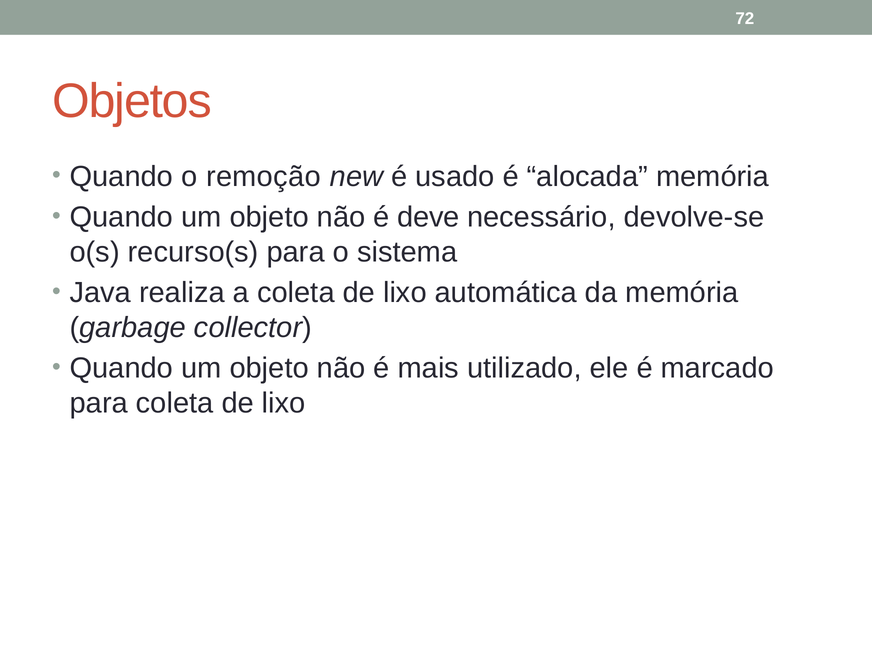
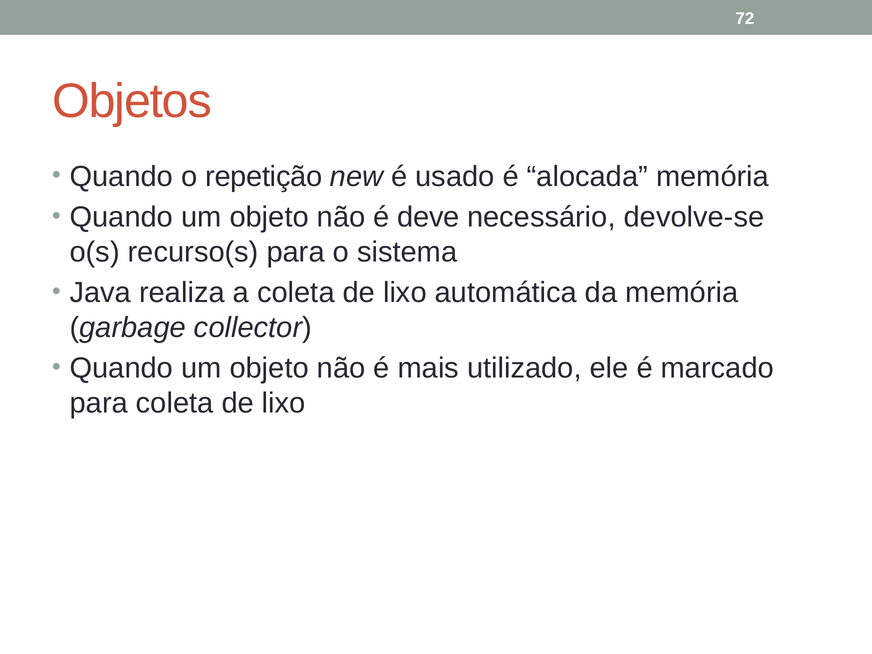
remoção: remoção -> repetição
